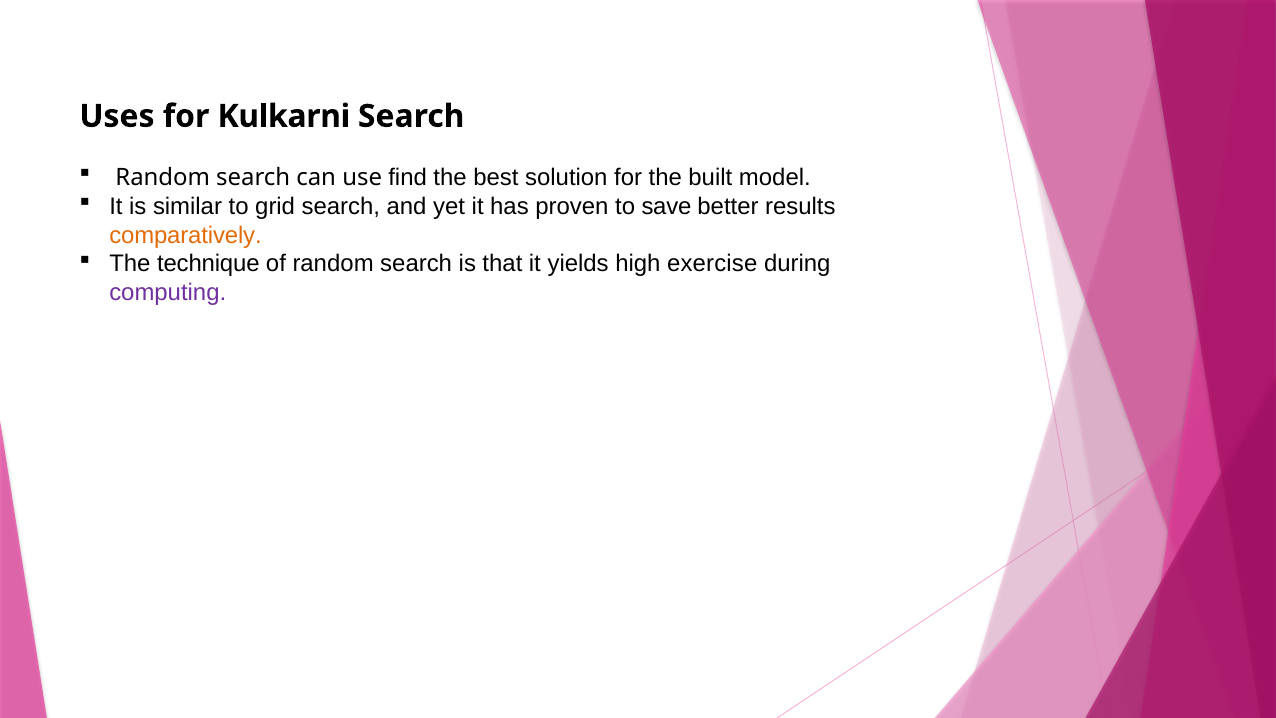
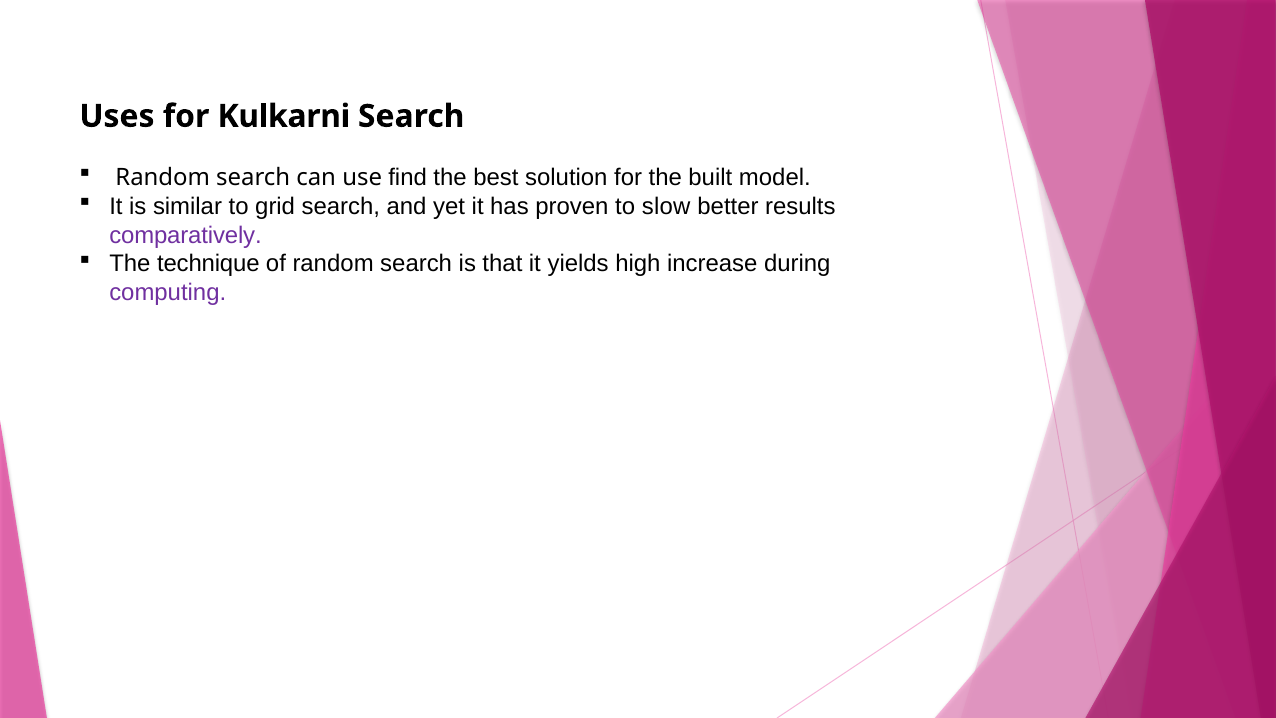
save: save -> slow
comparatively colour: orange -> purple
exercise: exercise -> increase
